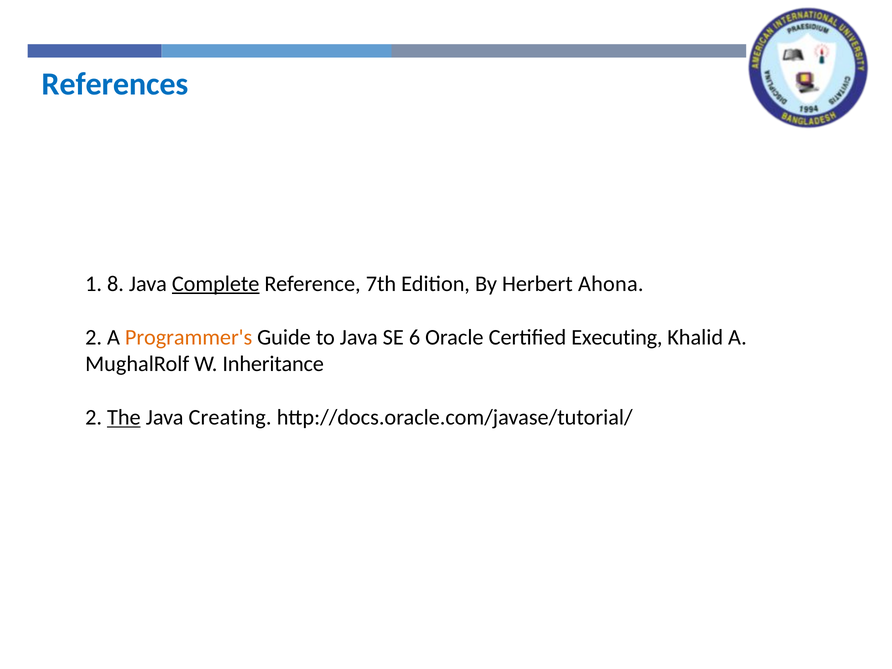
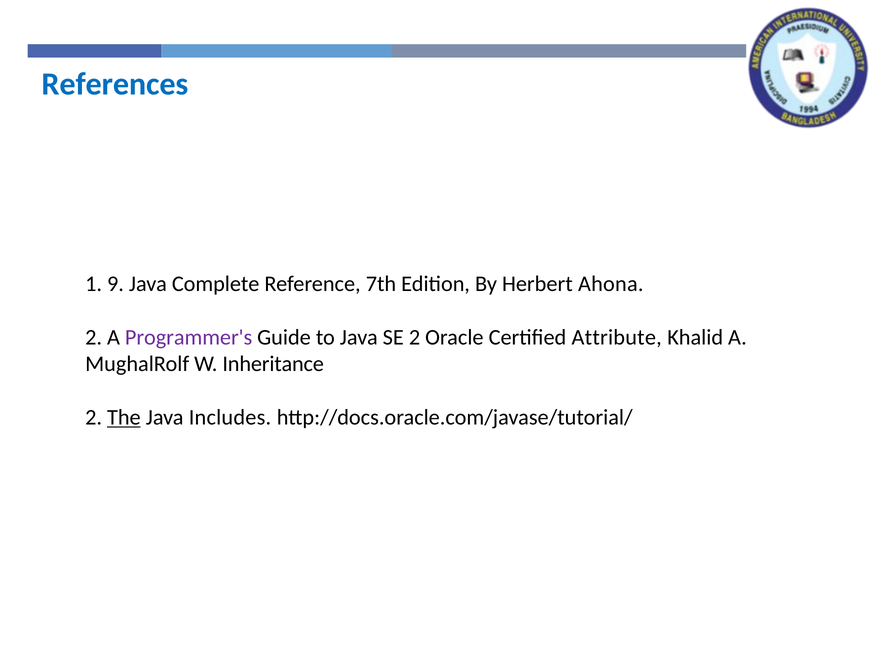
8: 8 -> 9
Complete underline: present -> none
Programmer's colour: orange -> purple
SE 6: 6 -> 2
Executing: Executing -> Attribute
Creating: Creating -> Includes
